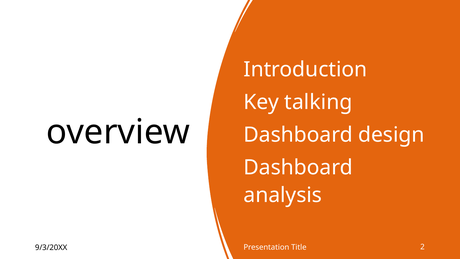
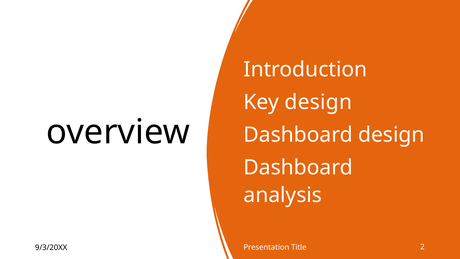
Key talking: talking -> design
